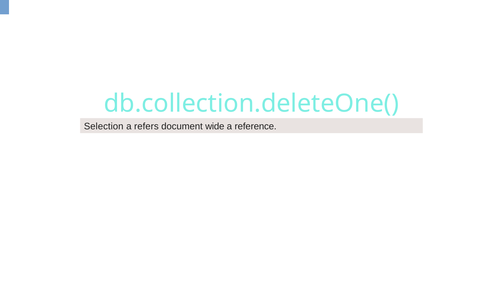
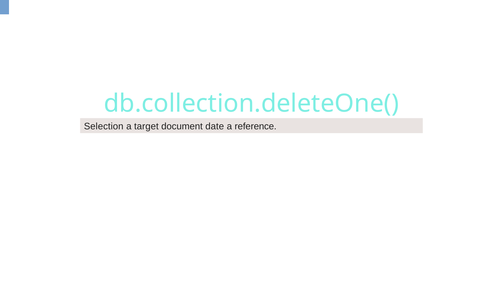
refers: refers -> target
wide: wide -> date
